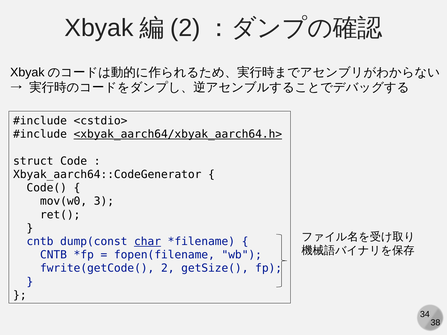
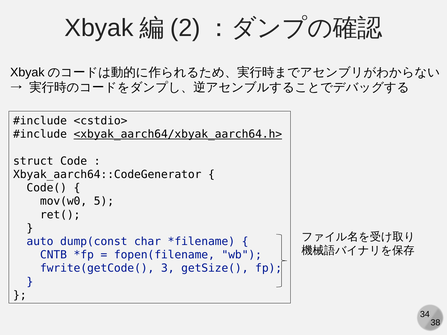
3: 3 -> 5
cntb at (40, 242): cntb -> auto
char underline: present -> none
fwrite(getCode( 2: 2 -> 3
